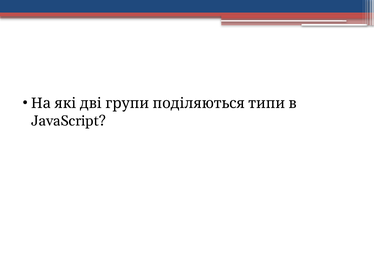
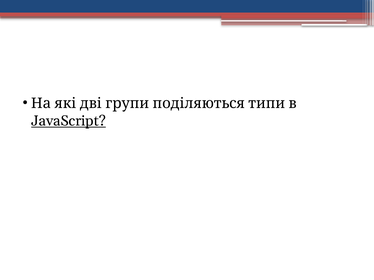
JavaScript underline: none -> present
